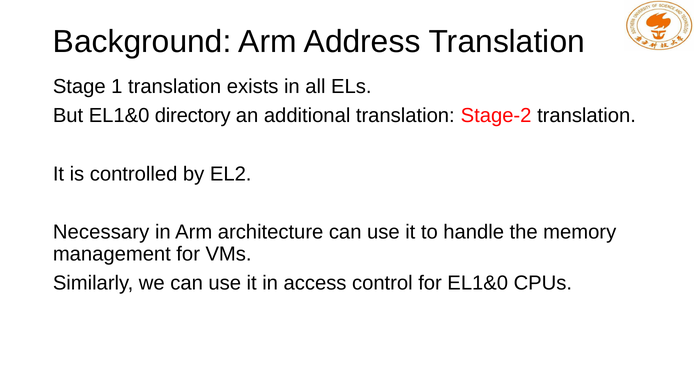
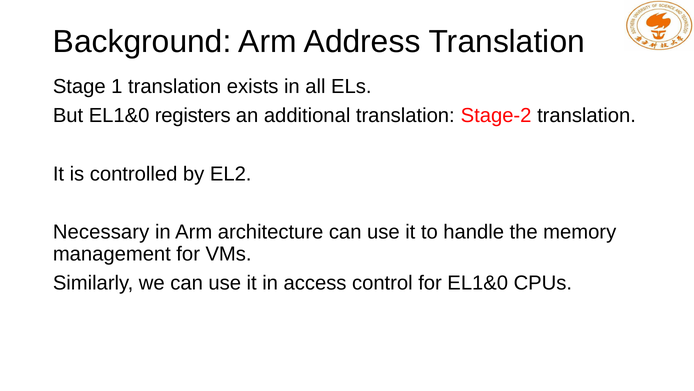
directory: directory -> registers
